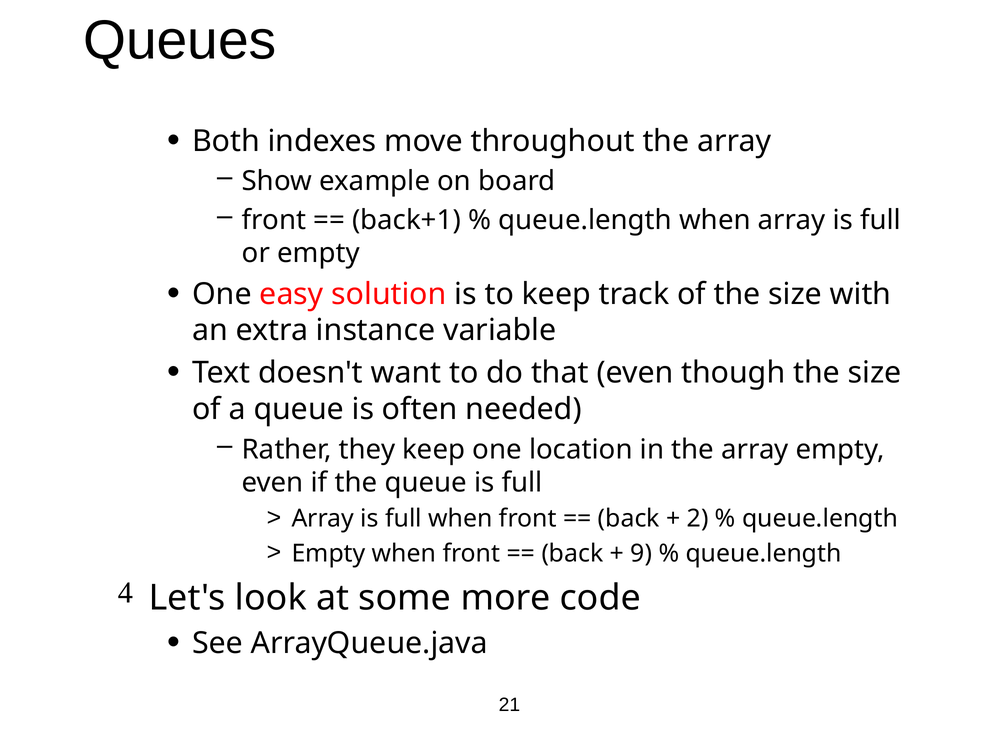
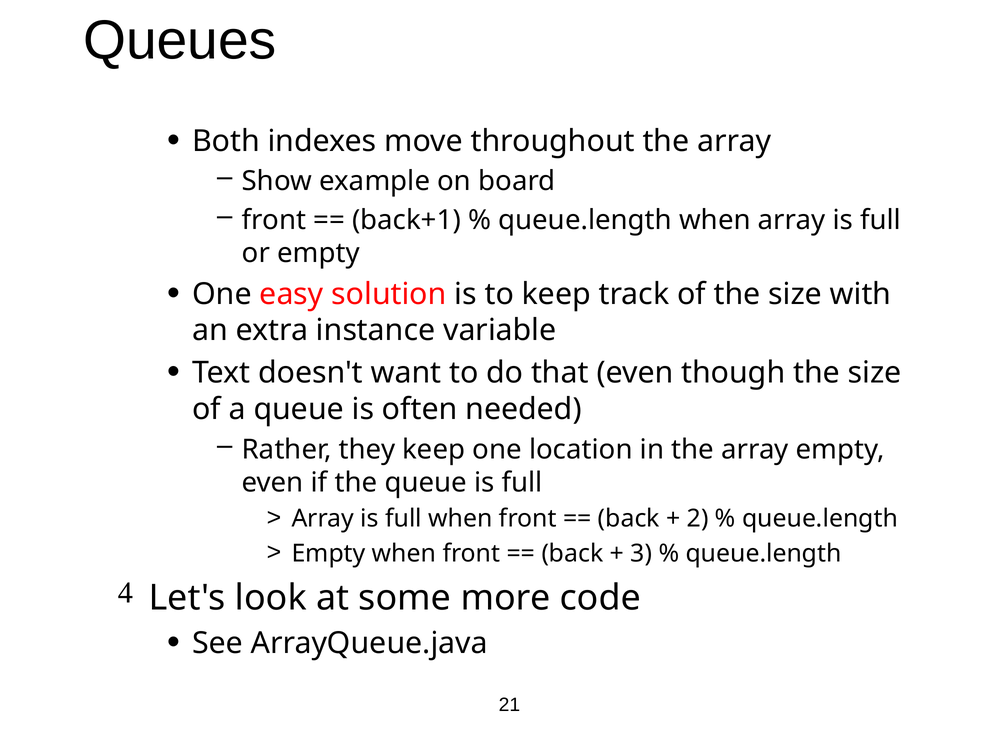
9: 9 -> 3
